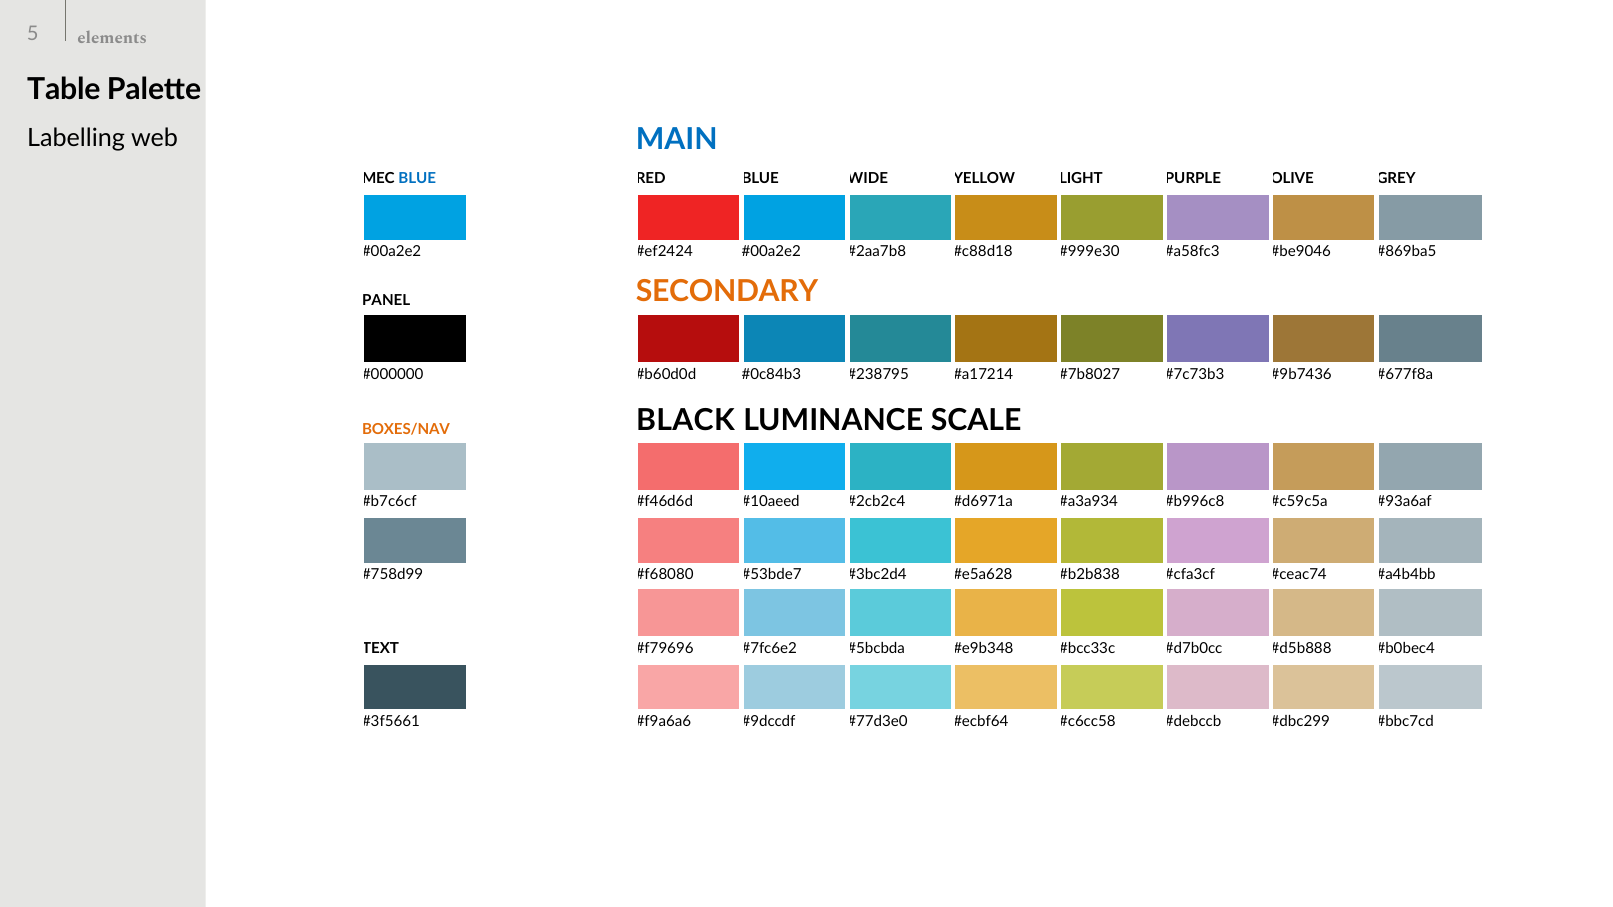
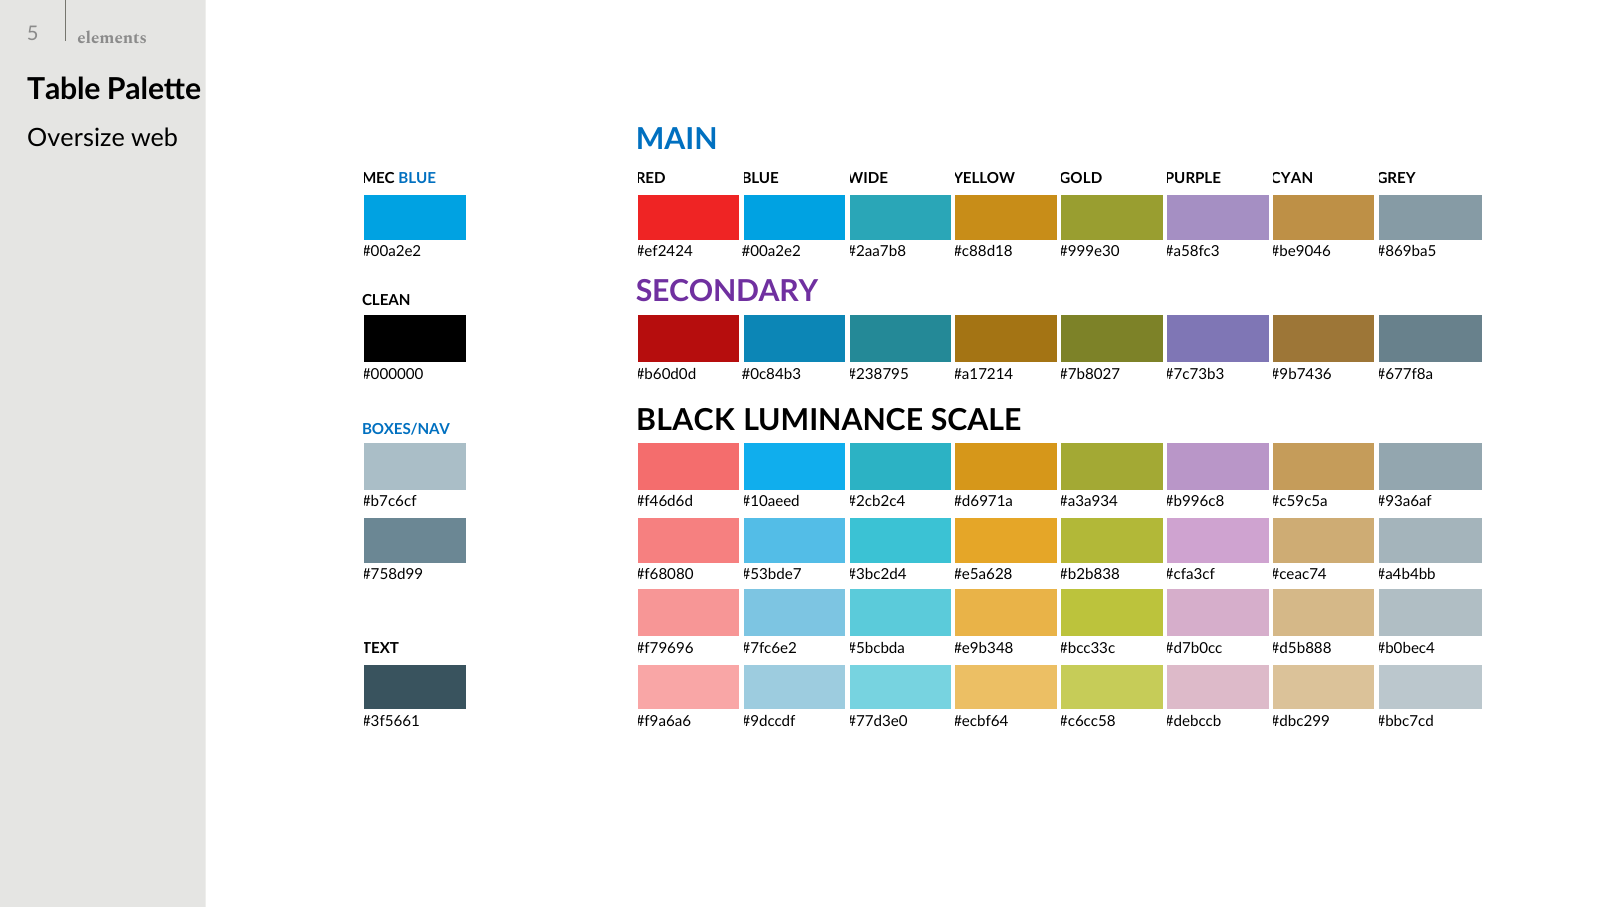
Labelling: Labelling -> Oversize
LIGHT: LIGHT -> GOLD
OLIVE: OLIVE -> CYAN
SECONDARY colour: orange -> purple
PANEL: PANEL -> CLEAN
BOXES/NAV colour: orange -> blue
